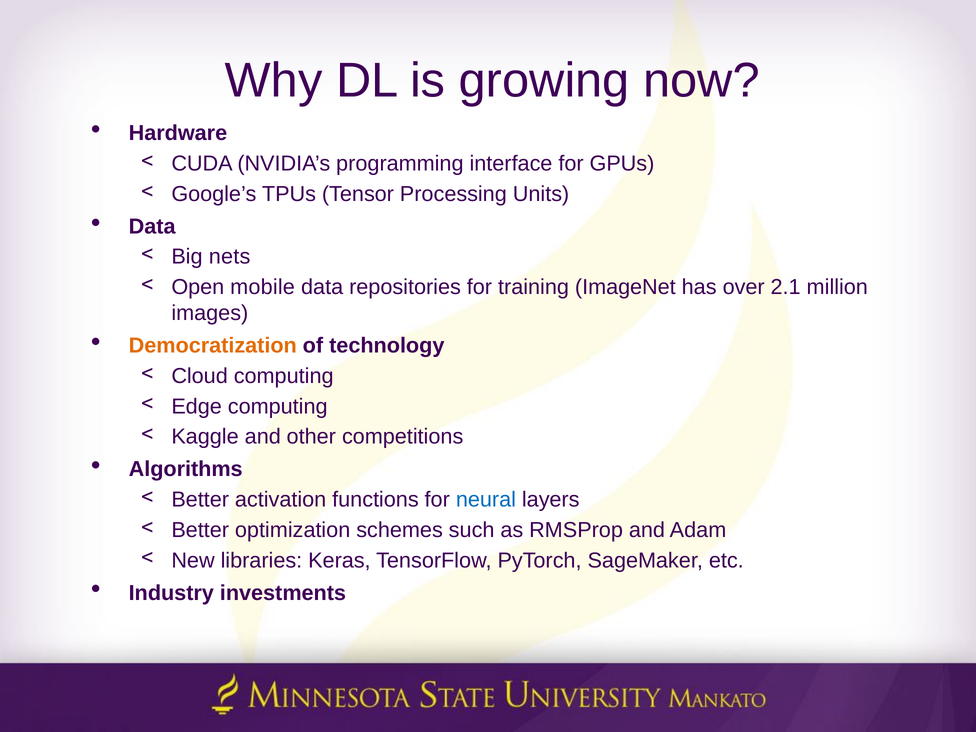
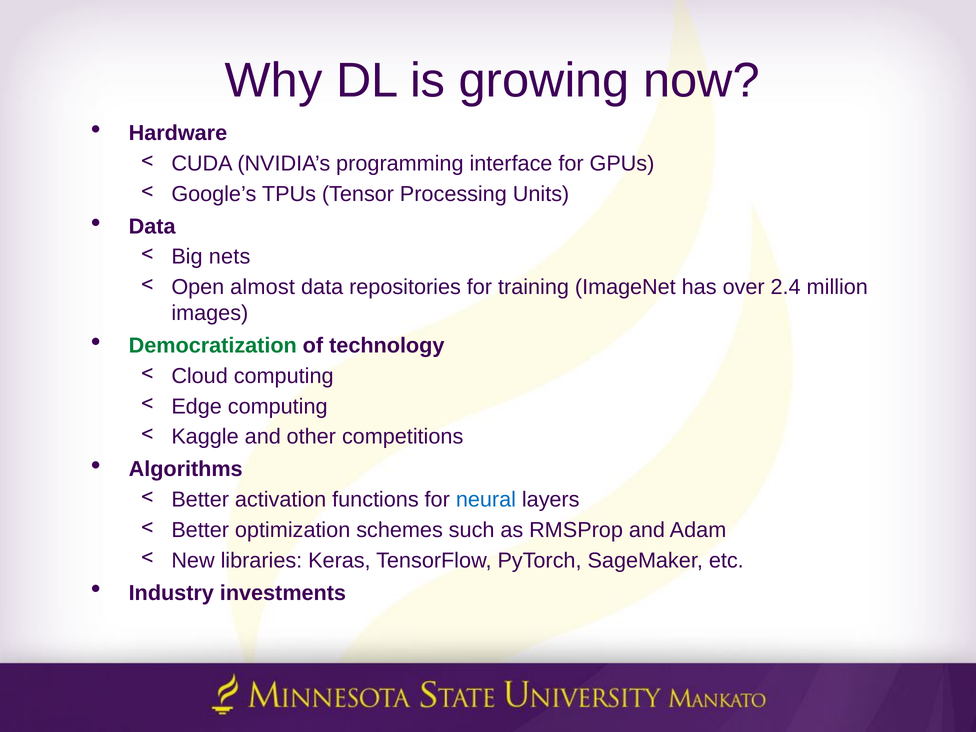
mobile: mobile -> almost
2.1: 2.1 -> 2.4
Democratization colour: orange -> green
